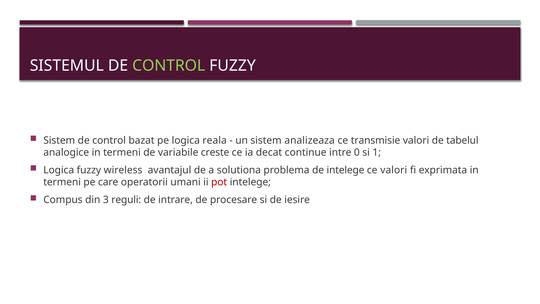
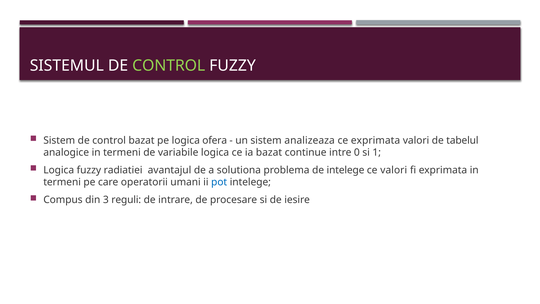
reala: reala -> ofera
ce transmisie: transmisie -> exprimata
variabile creste: creste -> logica
ia decat: decat -> bazat
wireless: wireless -> radiatiei
pot colour: red -> blue
